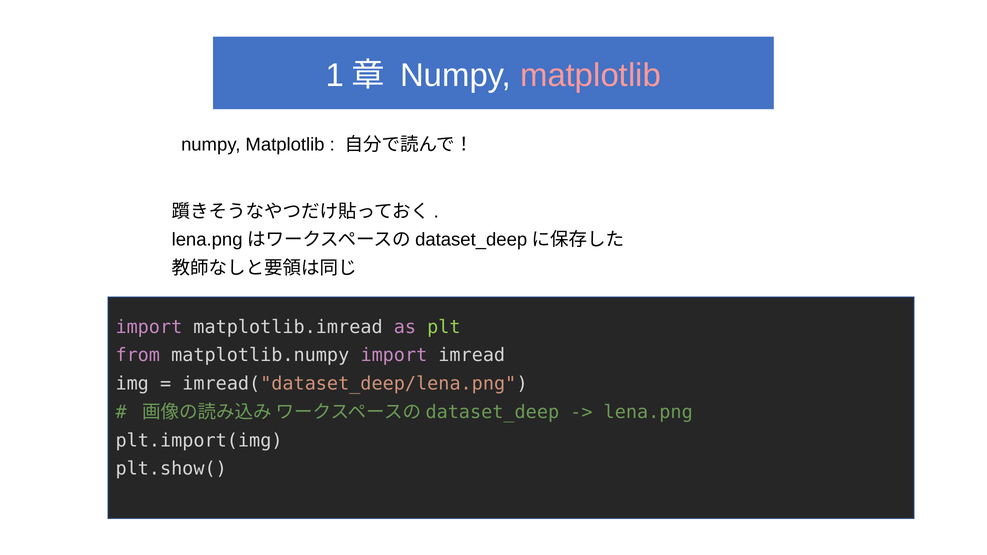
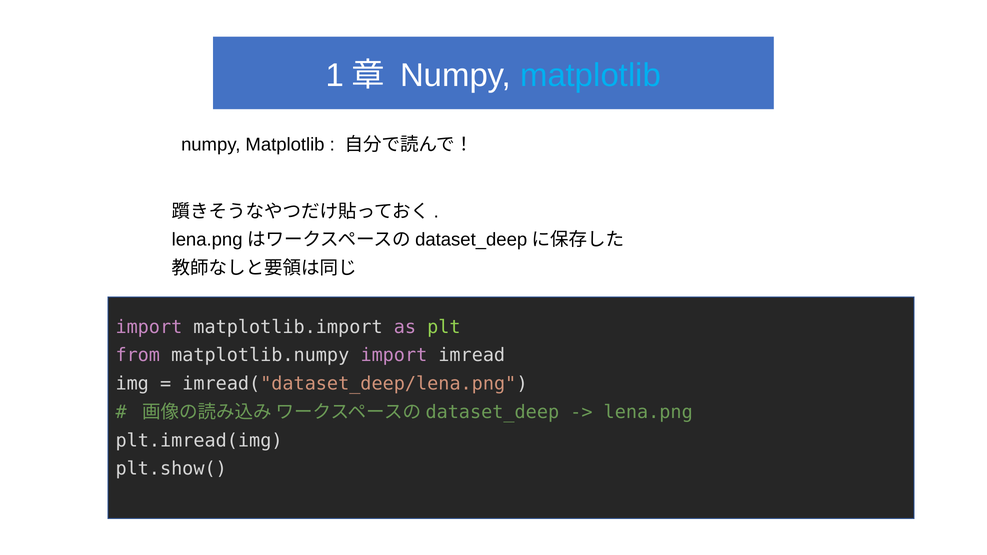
matplotlib at (591, 75) colour: pink -> light blue
matplotlib.imread: matplotlib.imread -> matplotlib.import
plt.import(img: plt.import(img -> plt.imread(img
